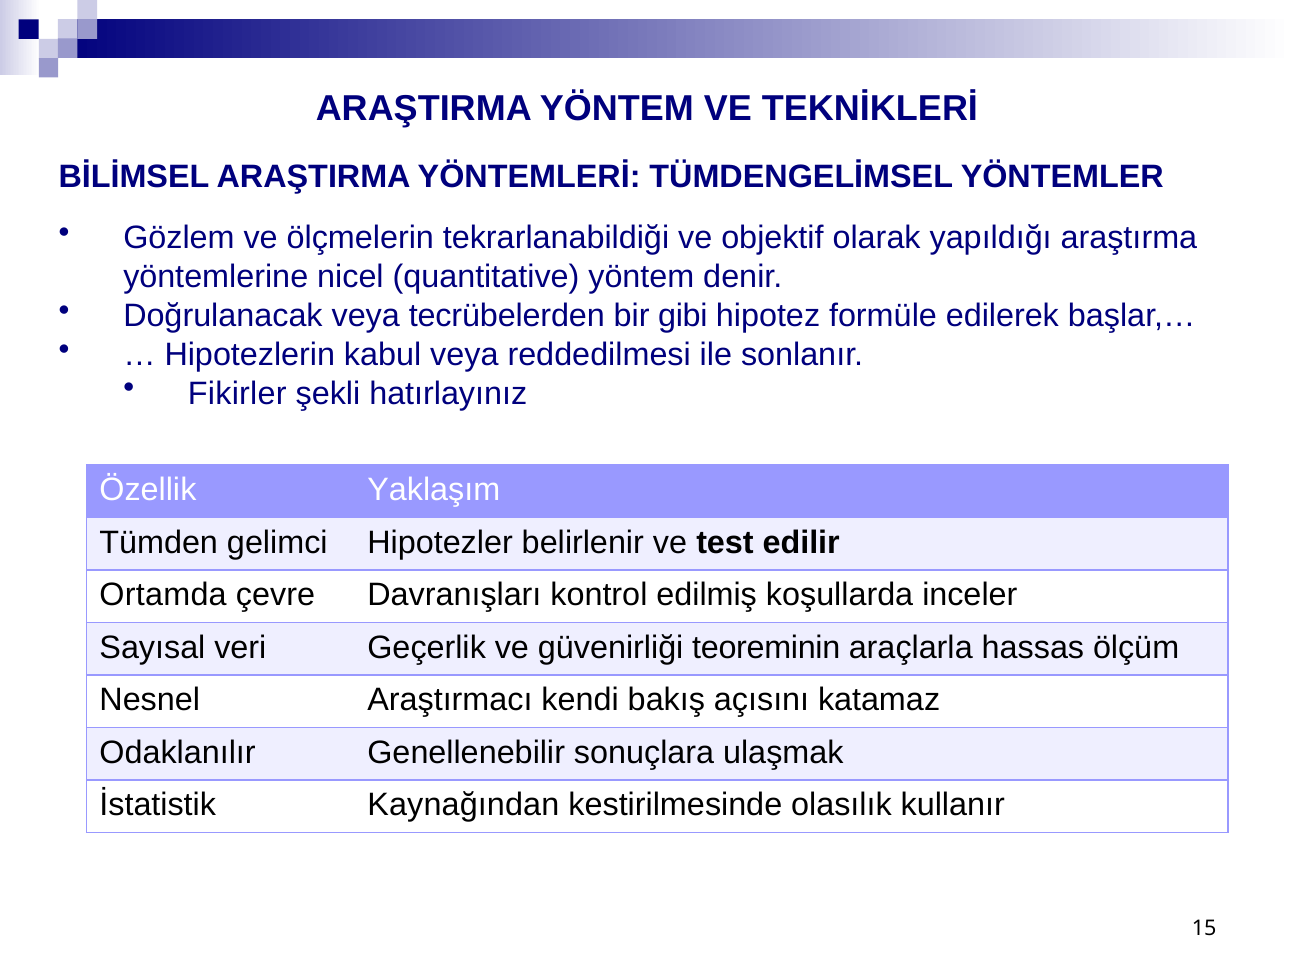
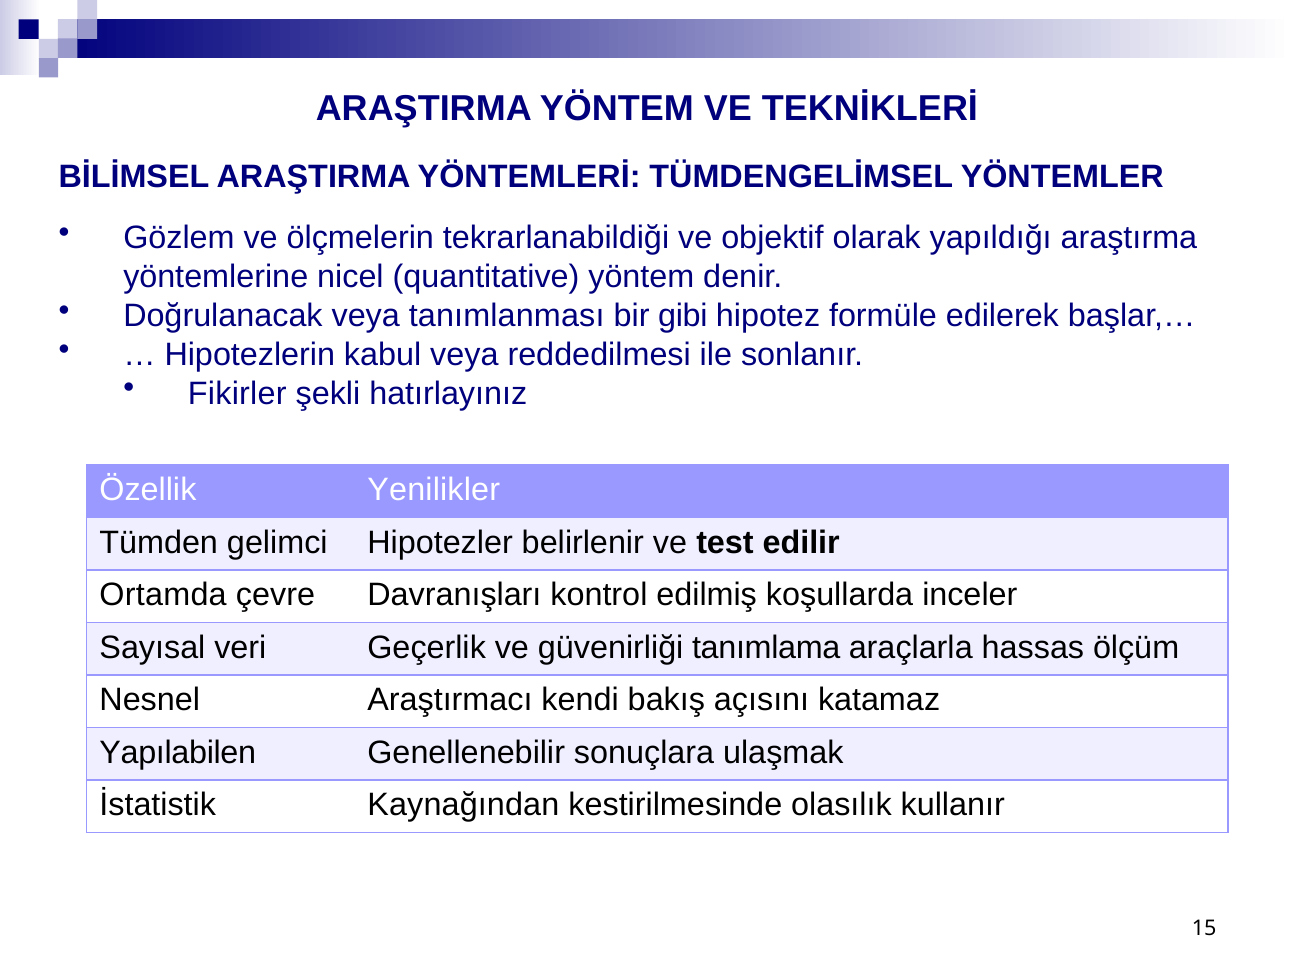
tecrübelerden: tecrübelerden -> tanımlanması
Yaklaşım: Yaklaşım -> Yenilikler
teoreminin: teoreminin -> tanımlama
Odaklanılır: Odaklanılır -> Yapılabilen
